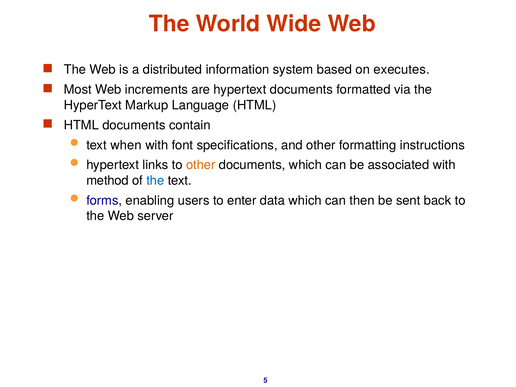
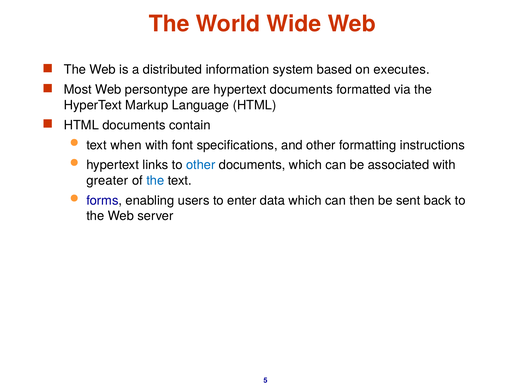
increments: increments -> persontype
other at (201, 165) colour: orange -> blue
method: method -> greater
